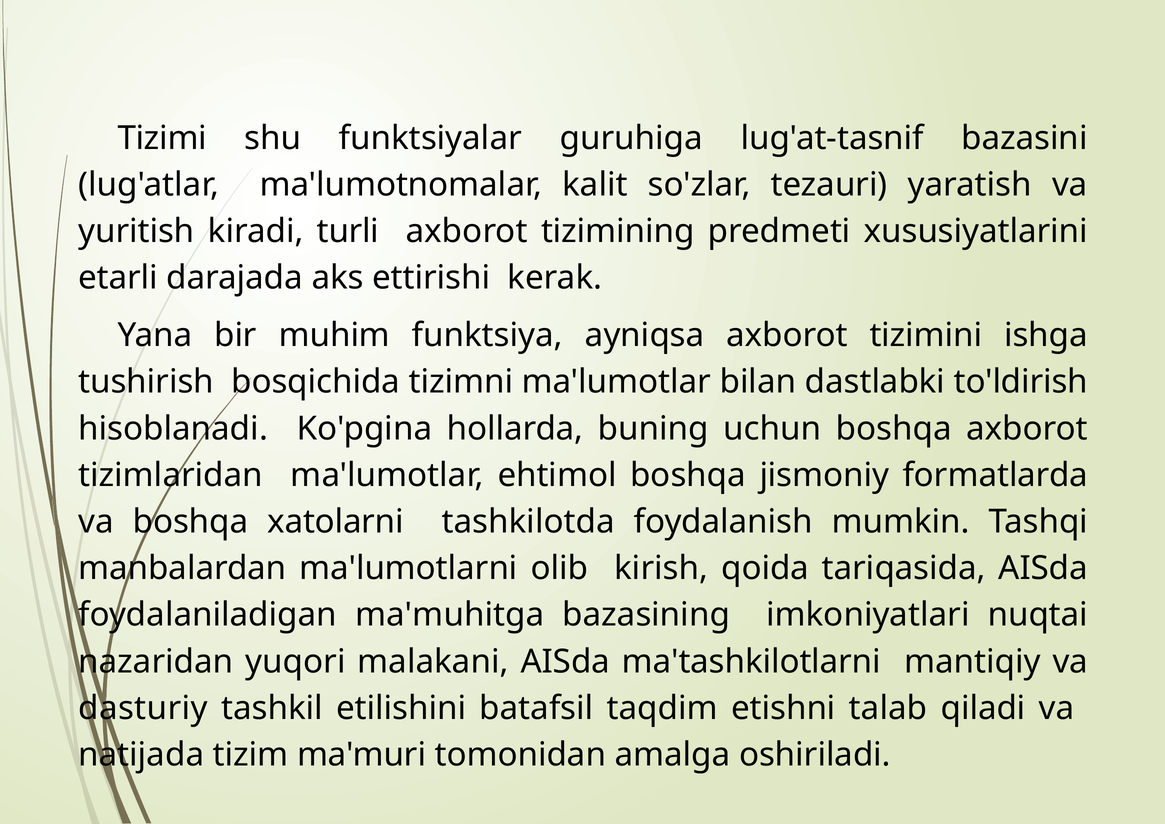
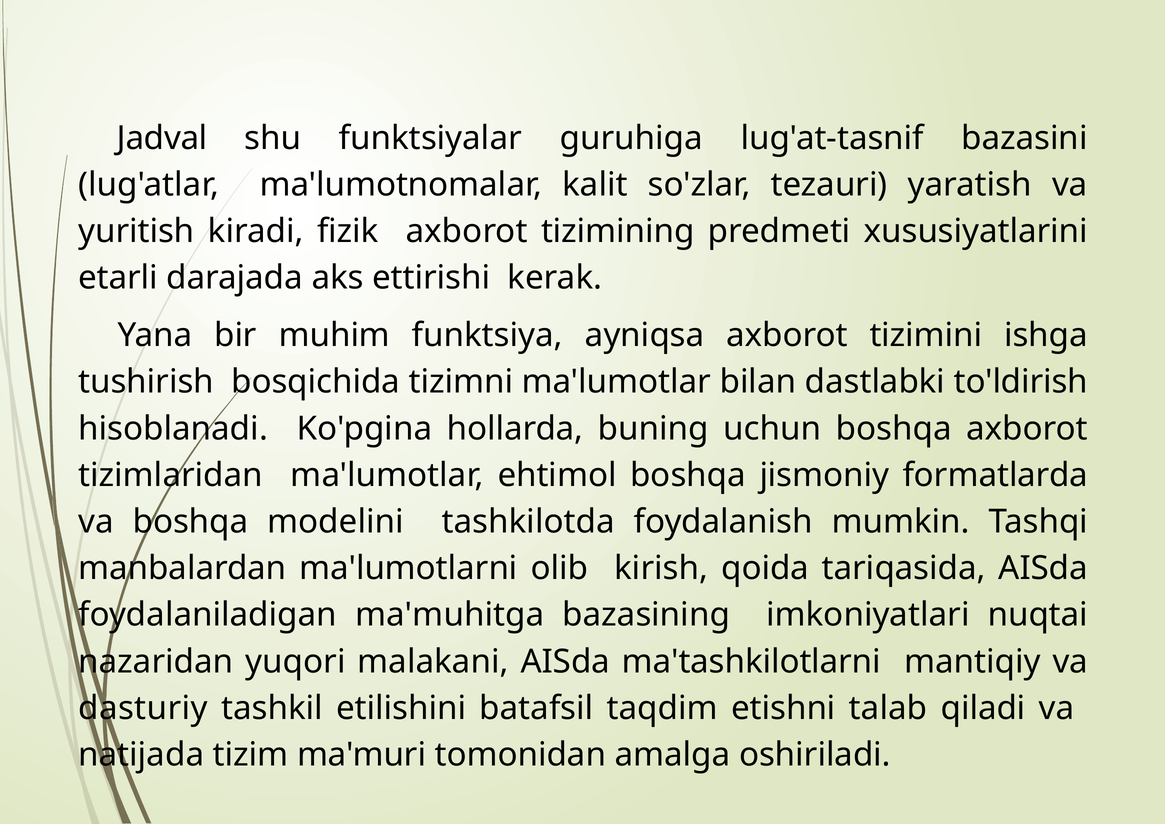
Tizimi: Tizimi -> Jadval
turli: turli -> fizik
xatolarni: xatolarni -> modelini
